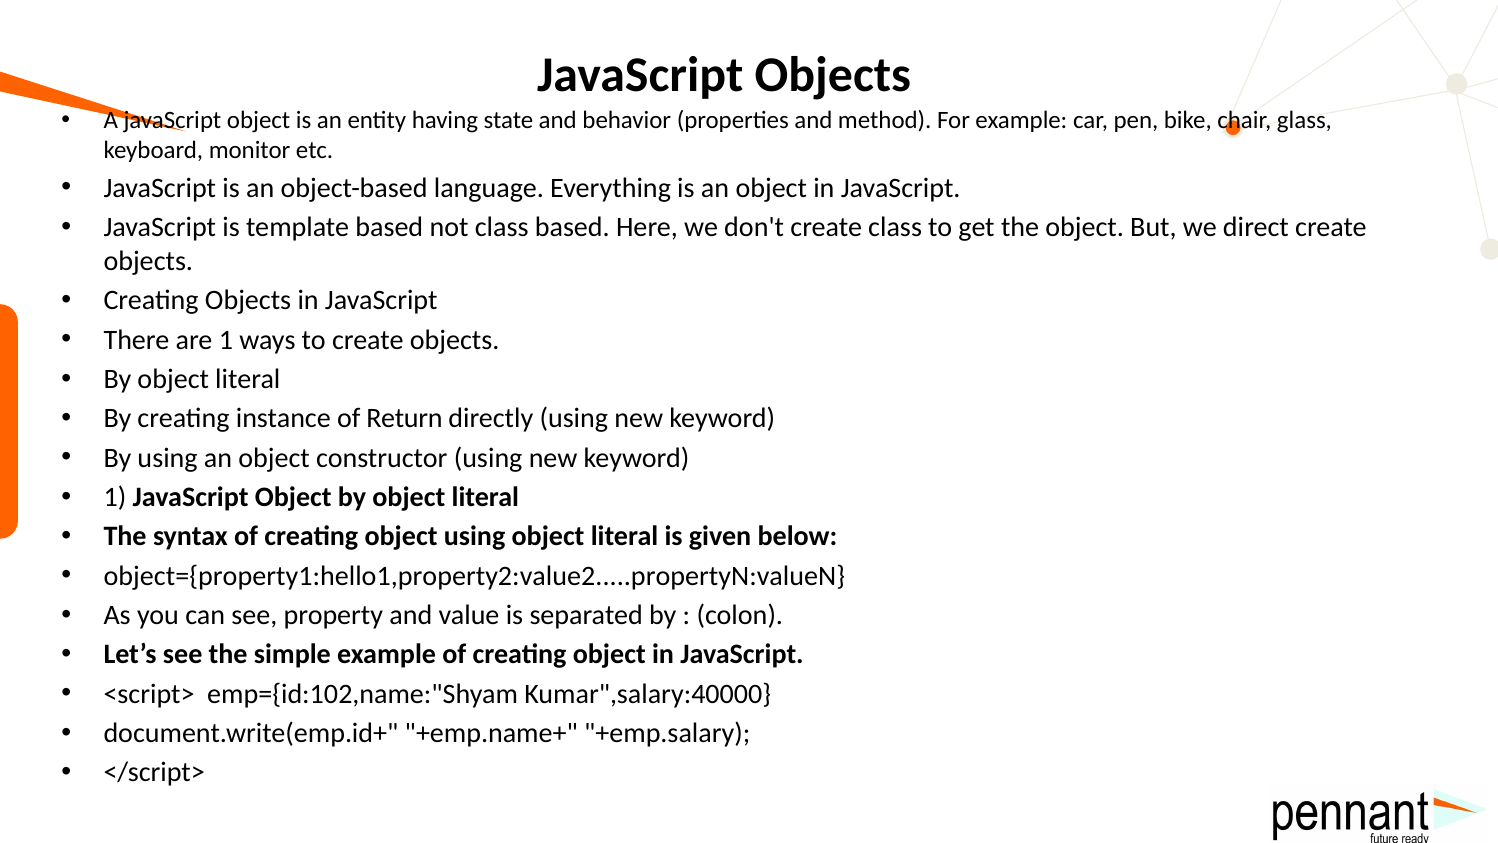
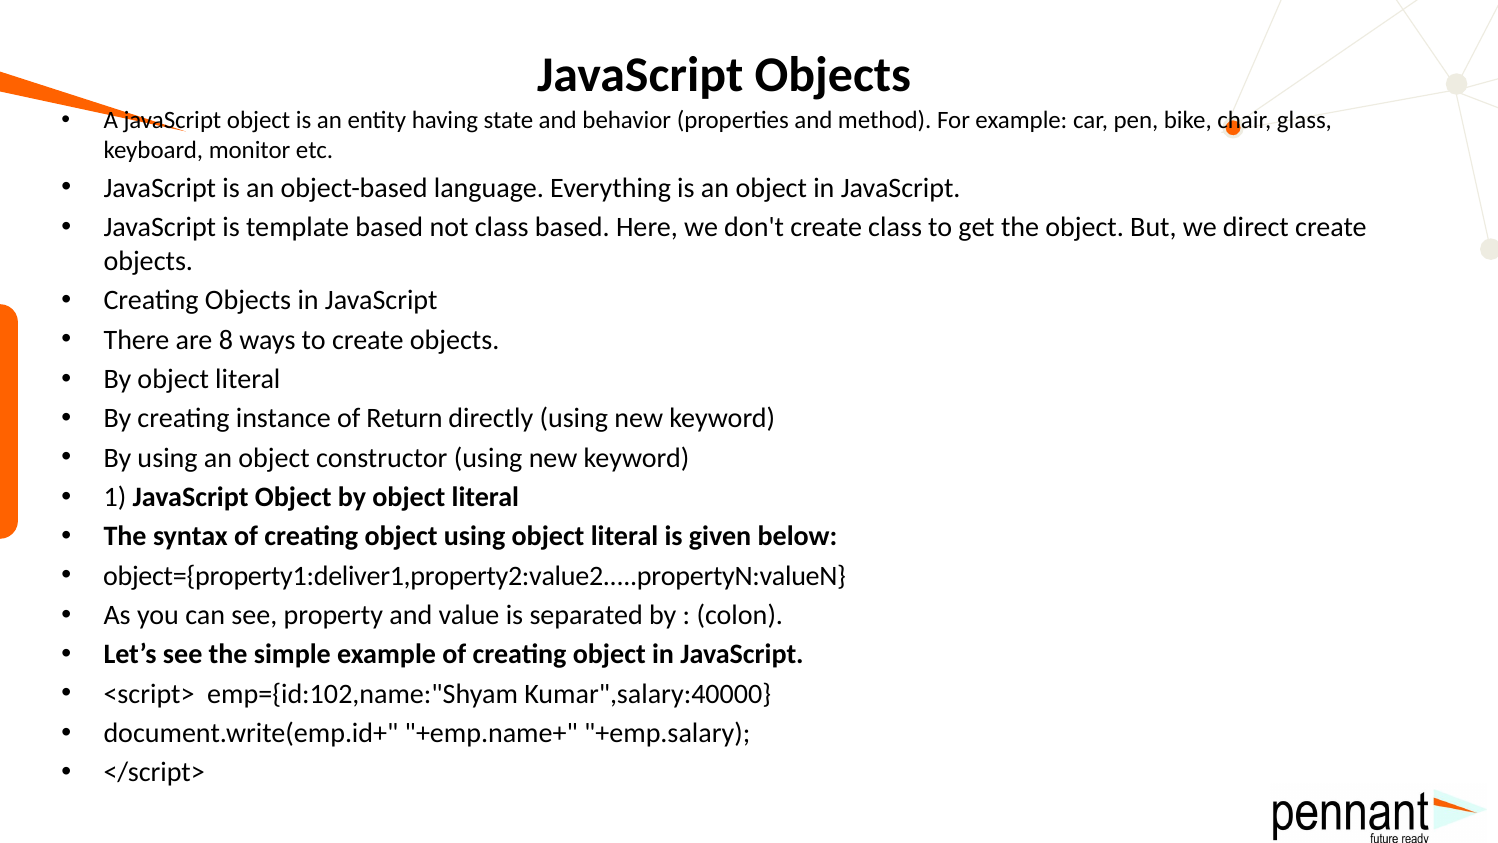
are 1: 1 -> 8
object={property1:hello1,property2:value2.....propertyN:valueN: object={property1:hello1,property2:value2.....propertyN:valueN -> object={property1:deliver1,property2:value2.....propertyN:valueN
